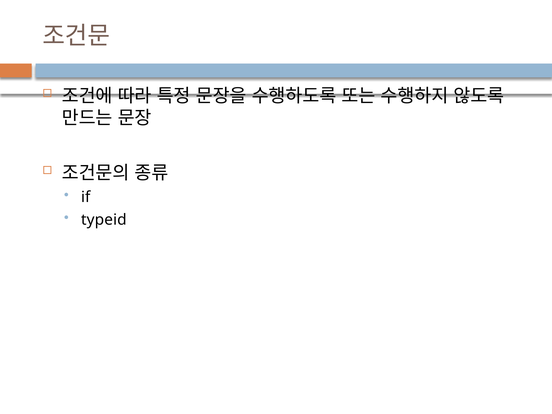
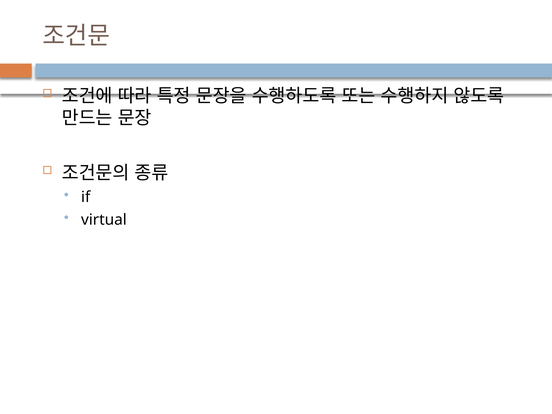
typeid: typeid -> virtual
